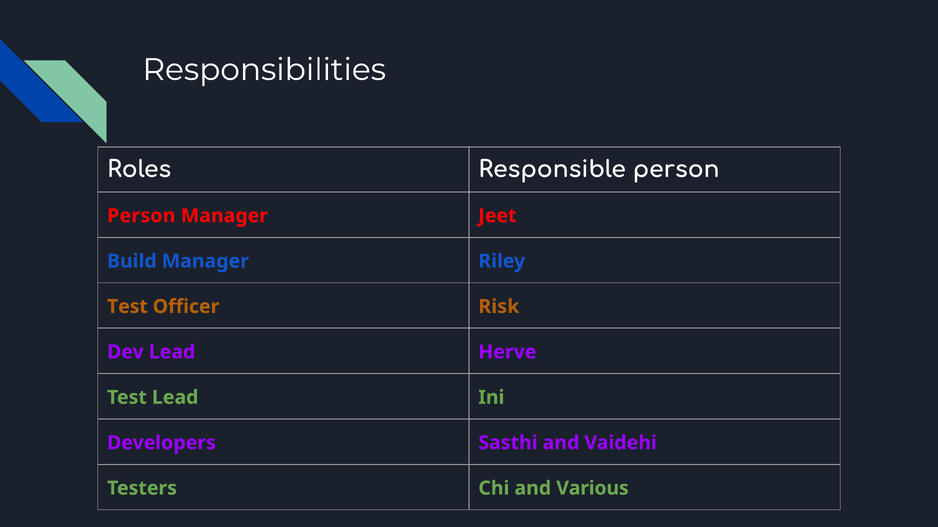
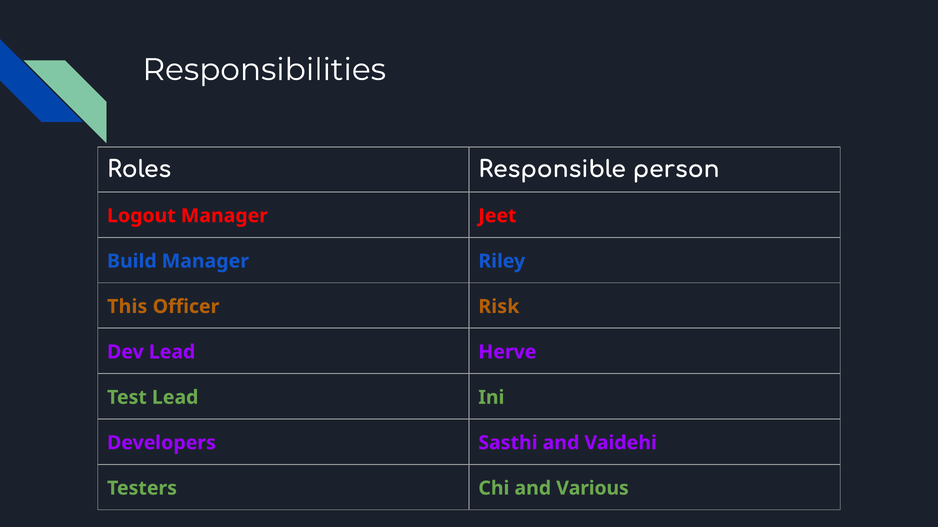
Person at (141, 216): Person -> Logout
Test at (127, 307): Test -> This
